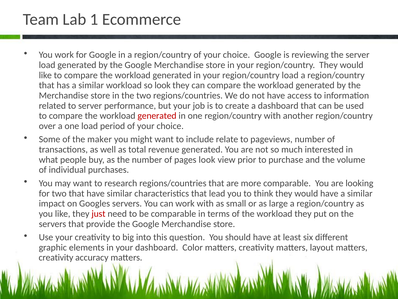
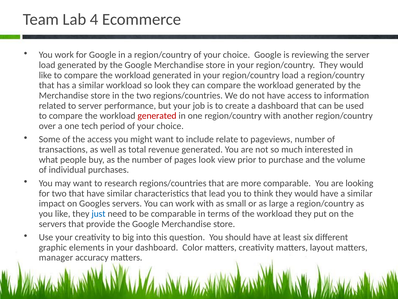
1: 1 -> 4
one load: load -> tech
the maker: maker -> access
just colour: red -> blue
creativity at (56, 257): creativity -> manager
